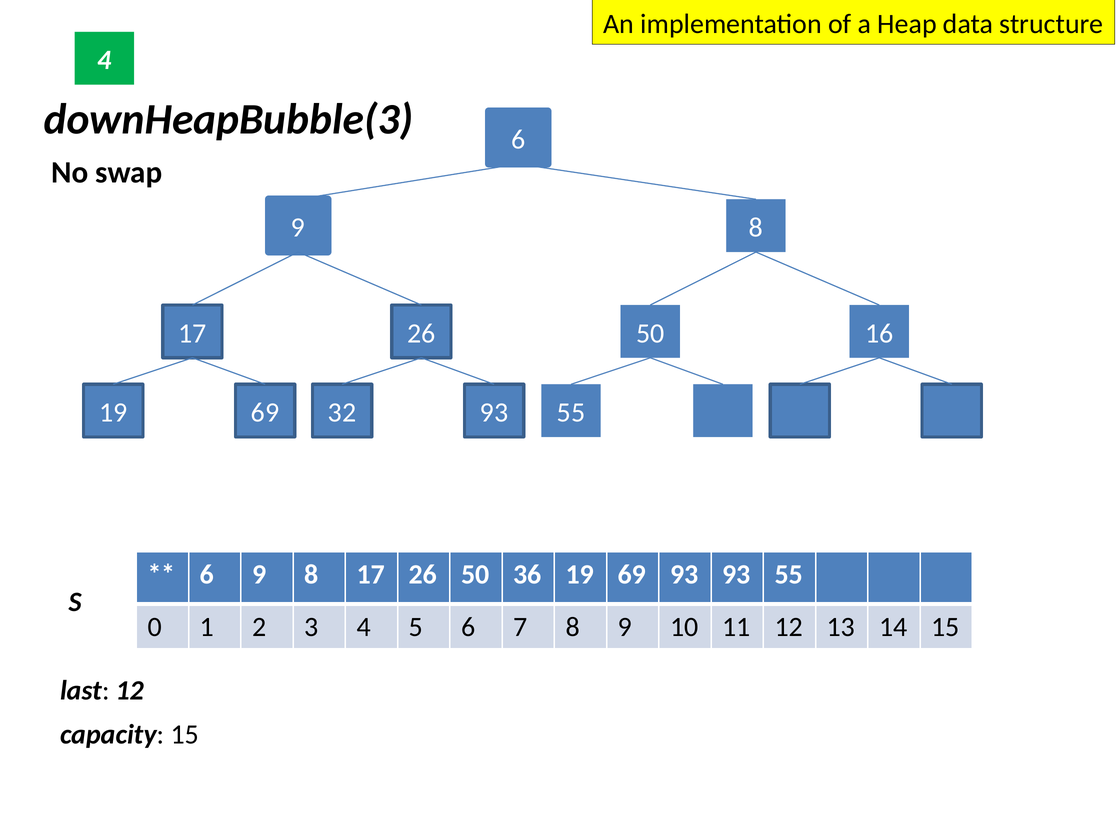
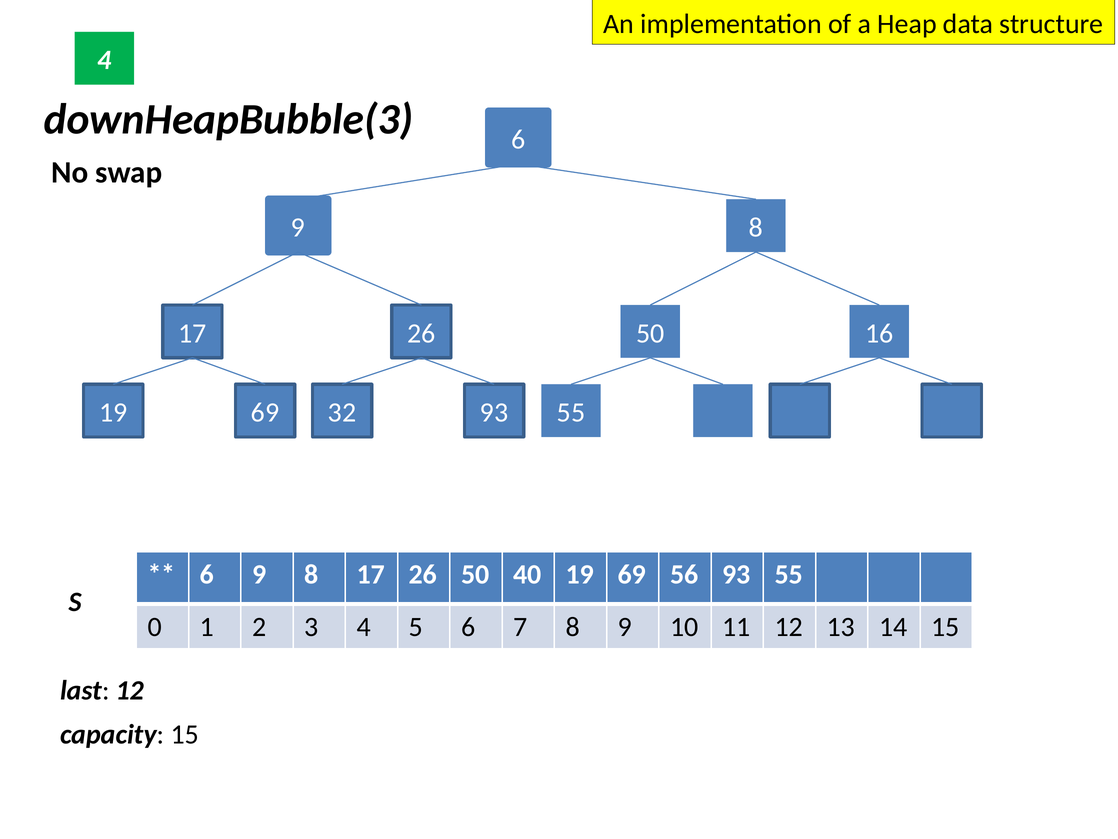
36: 36 -> 40
69 93: 93 -> 56
